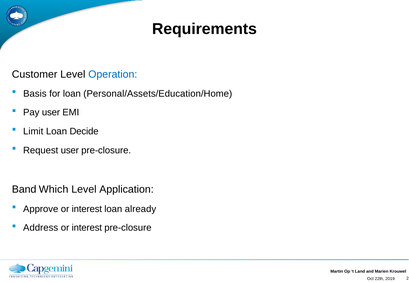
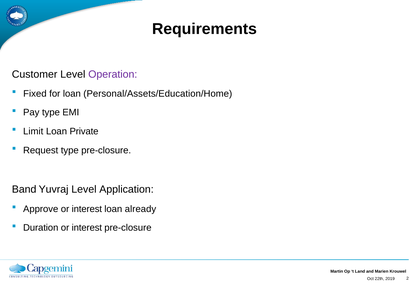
Operation colour: blue -> purple
Basis: Basis -> Fixed
Pay user: user -> type
Decide: Decide -> Private
Request user: user -> type
Which: Which -> Yuvraj
Address: Address -> Duration
